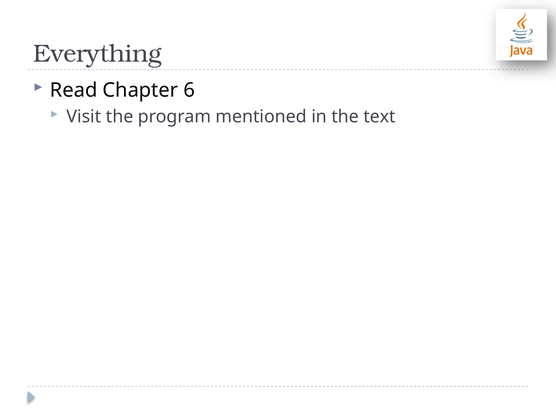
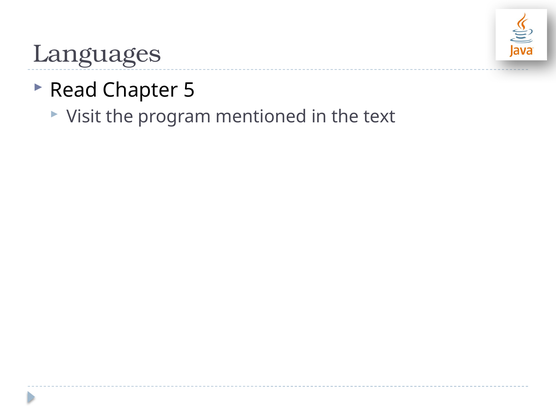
Everything: Everything -> Languages
6: 6 -> 5
